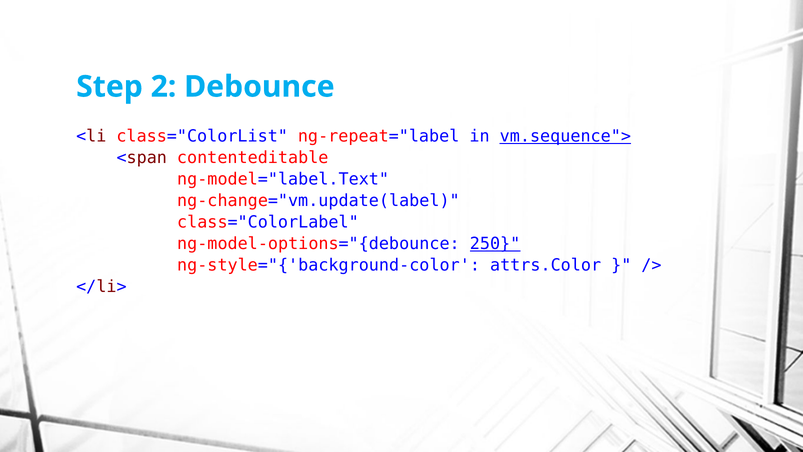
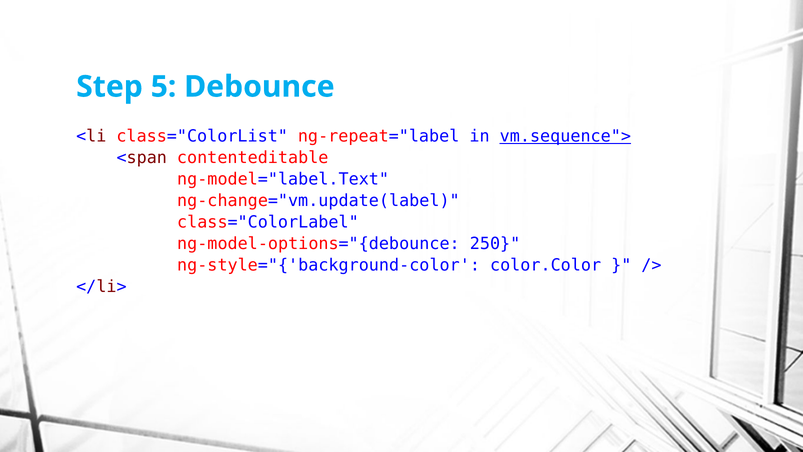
2: 2 -> 5
250 underline: present -> none
attrs.Color: attrs.Color -> color.Color
